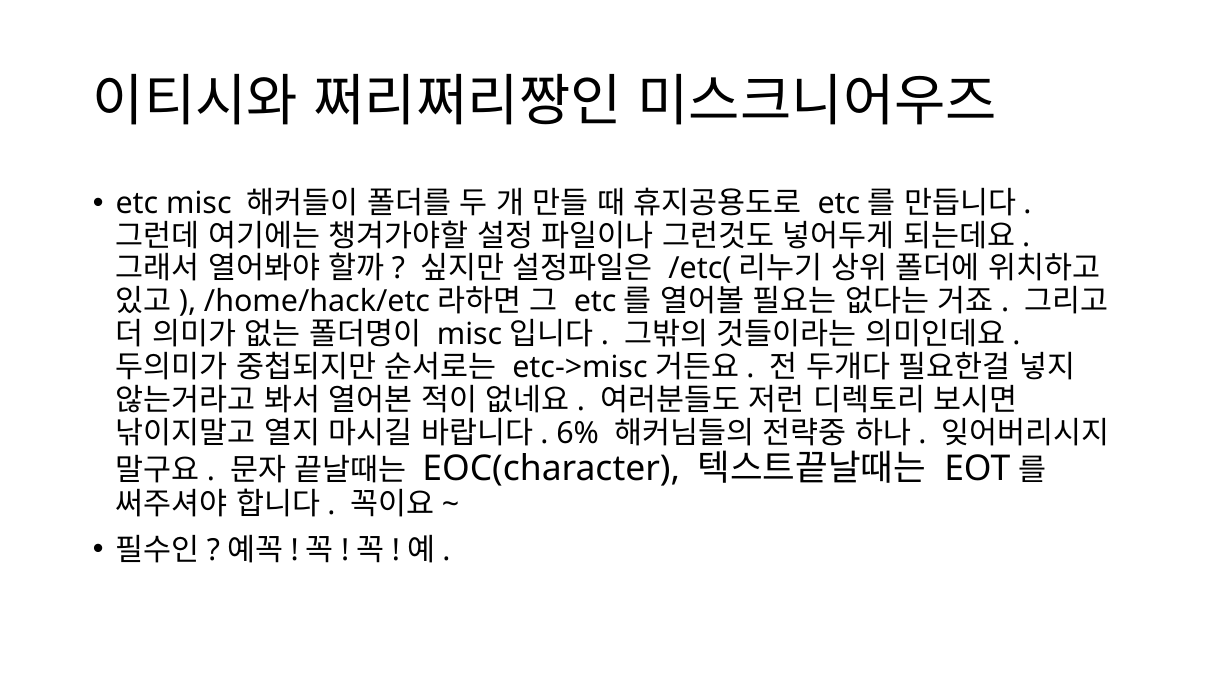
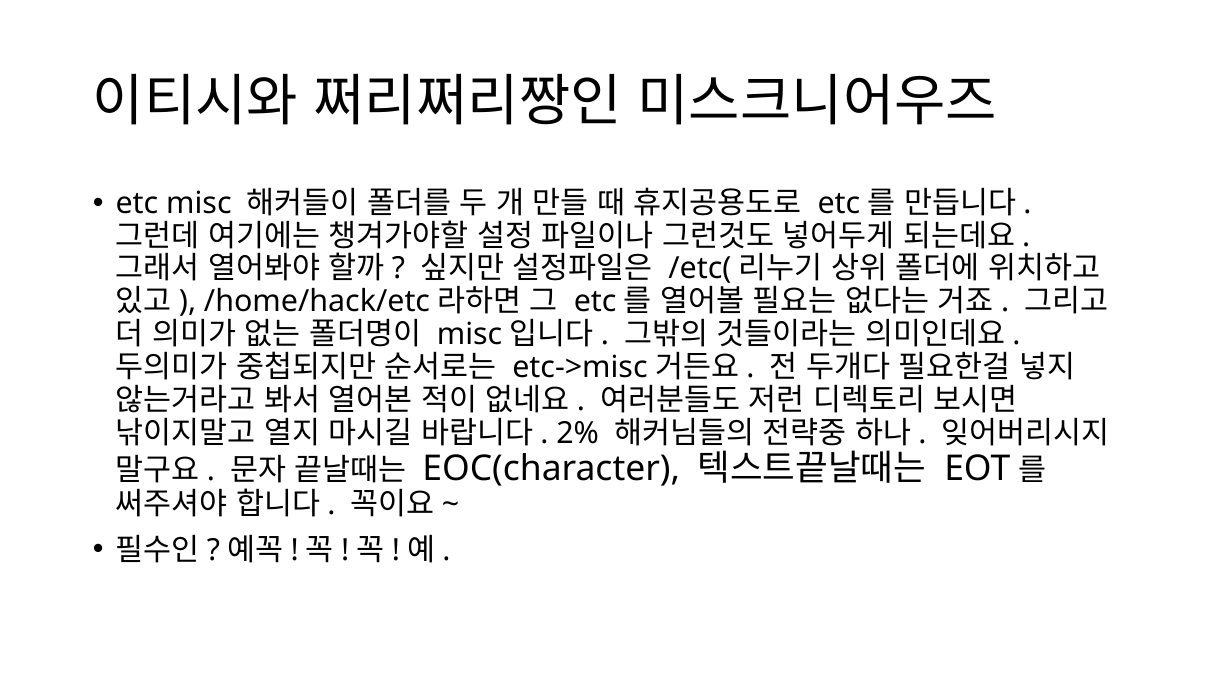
6%: 6% -> 2%
